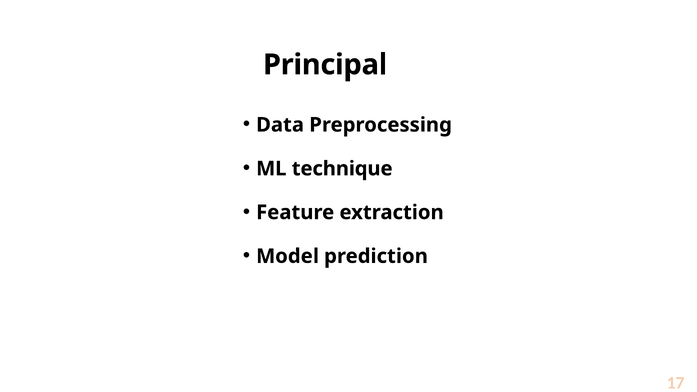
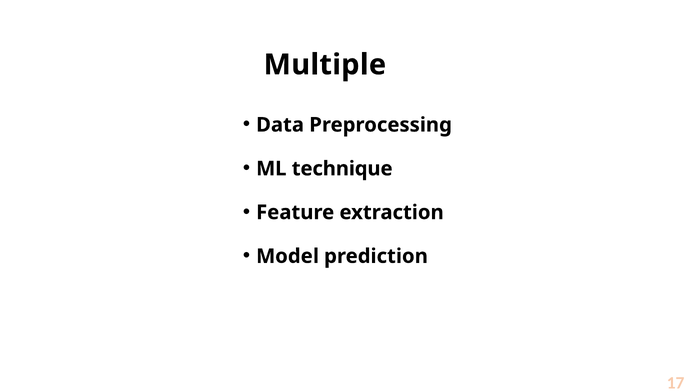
Principal: Principal -> Multiple
